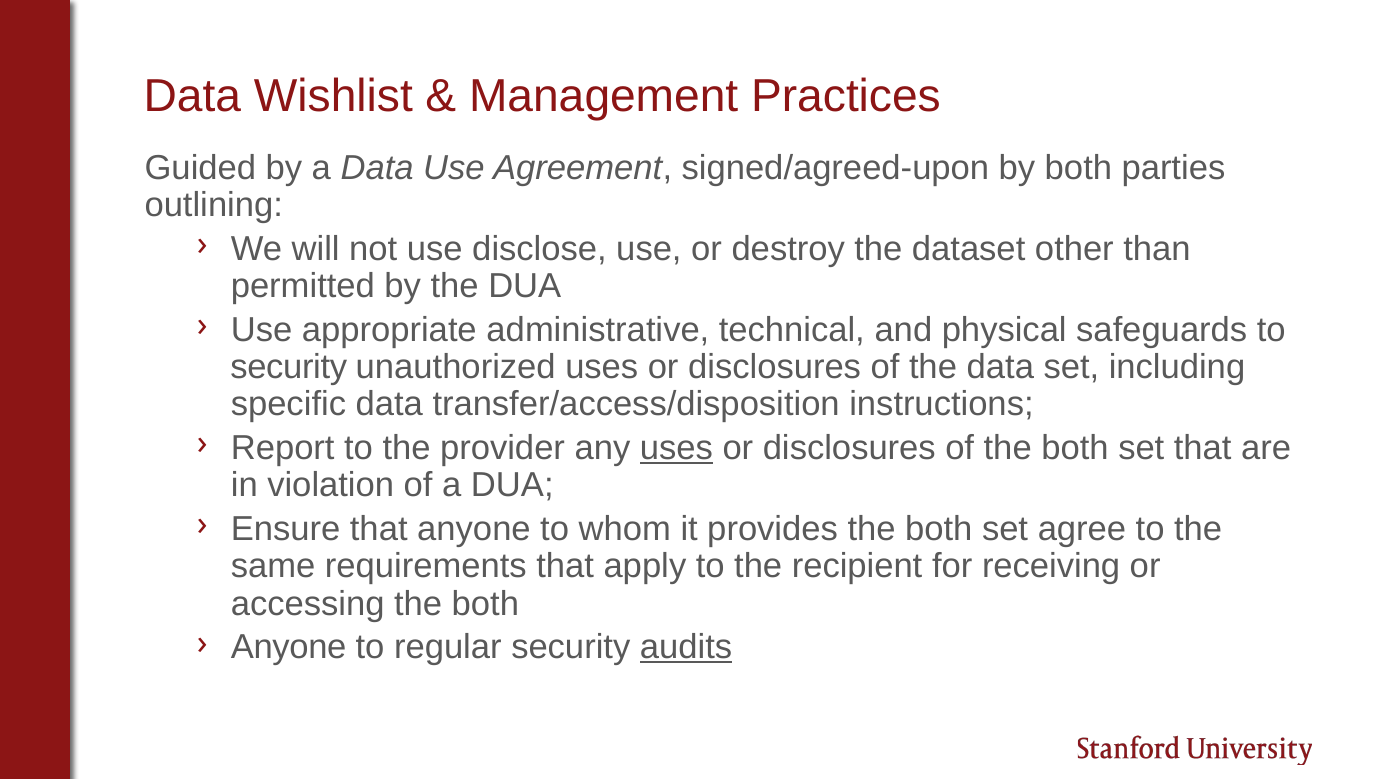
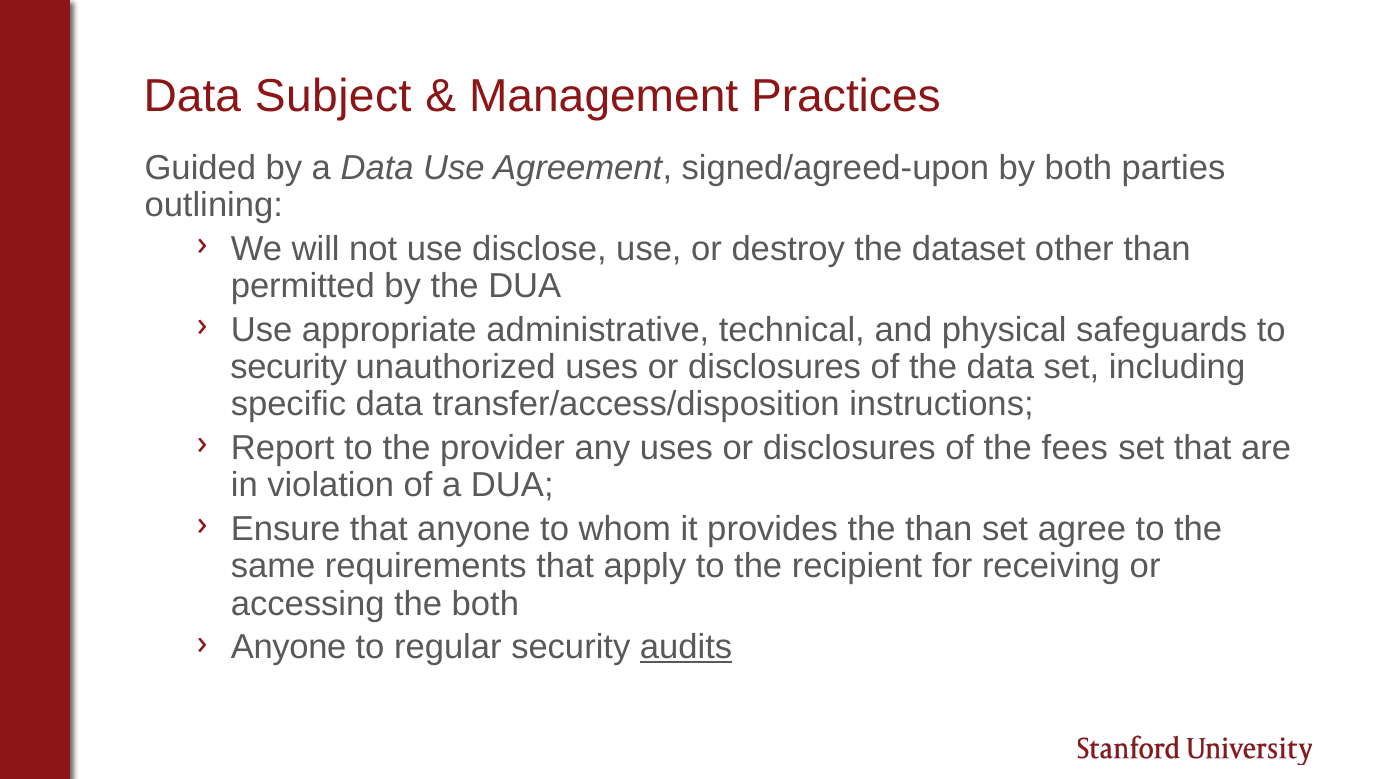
Wishlist: Wishlist -> Subject
uses at (676, 448) underline: present -> none
of the both: both -> fees
provides the both: both -> than
